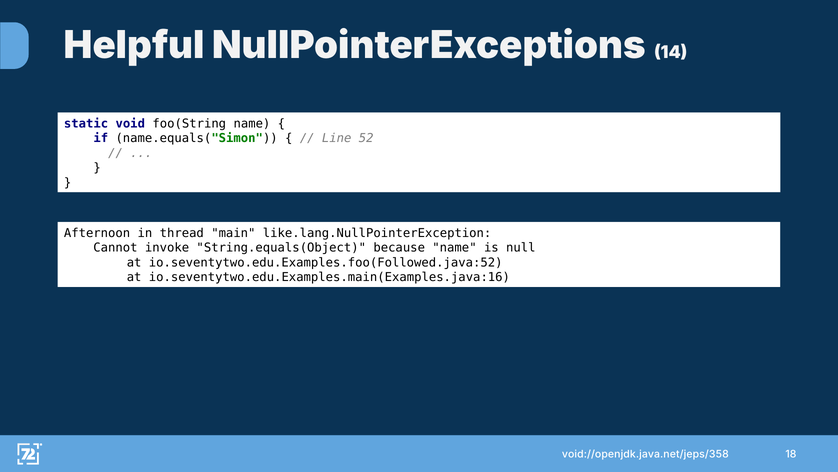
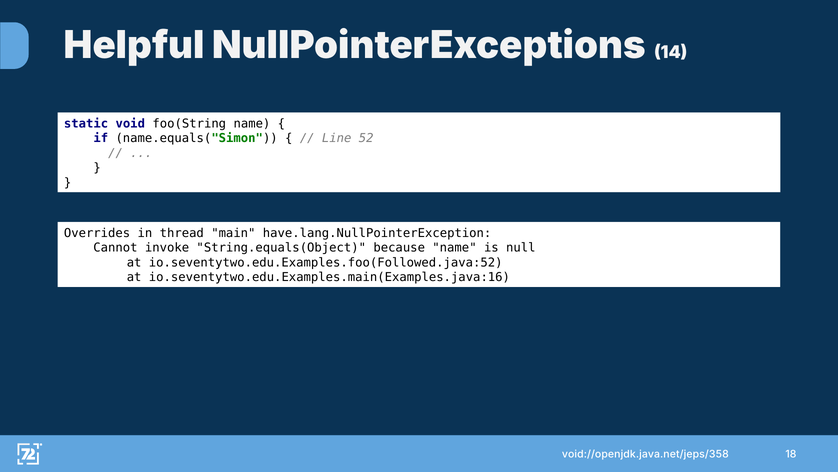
Afternoon: Afternoon -> Overrides
like.lang.NullPointerException: like.lang.NullPointerException -> have.lang.NullPointerException
